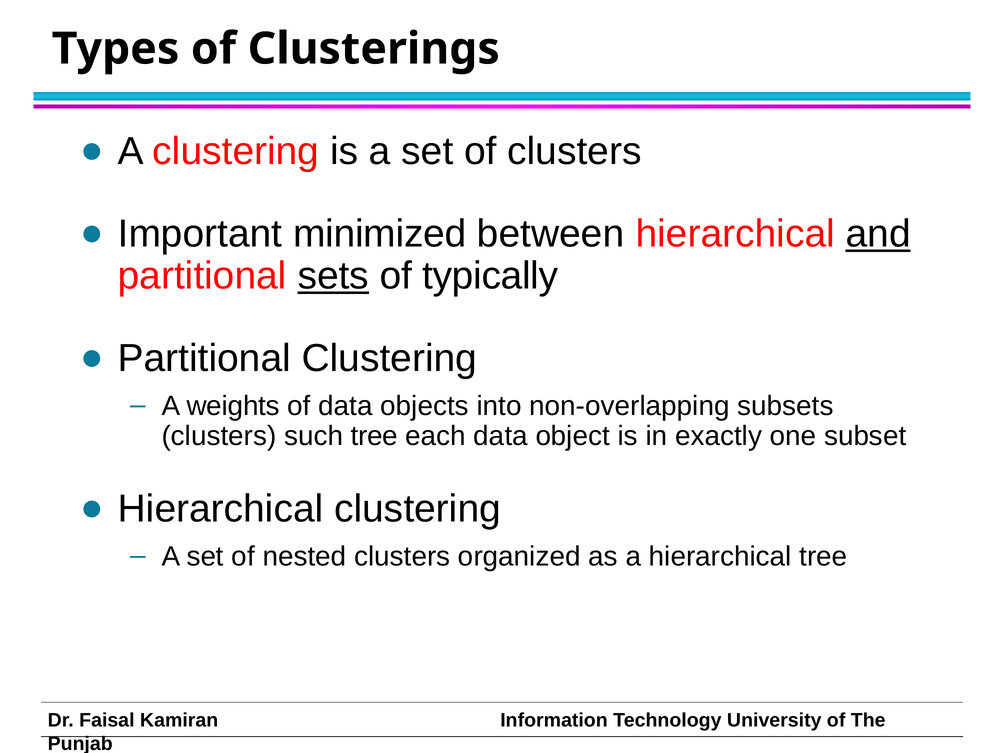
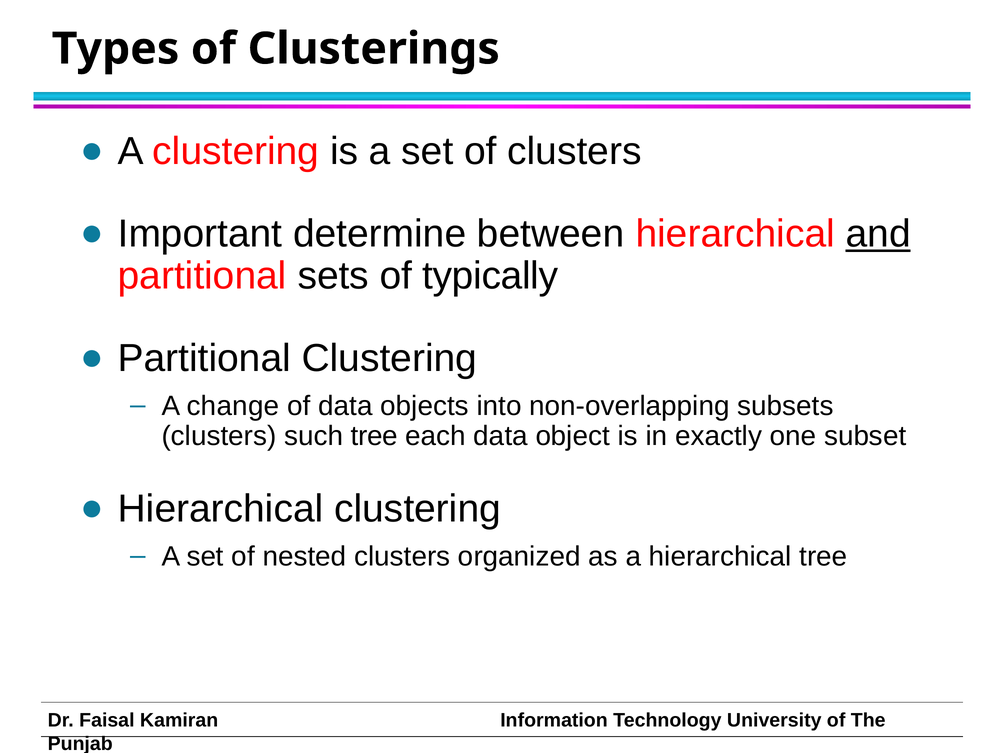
minimized: minimized -> determine
sets underline: present -> none
weights: weights -> change
